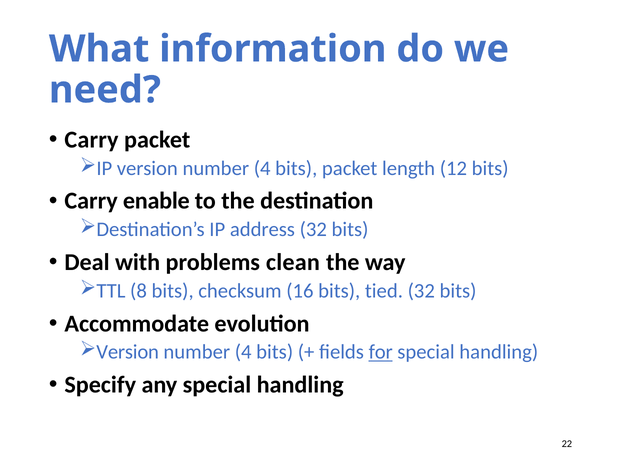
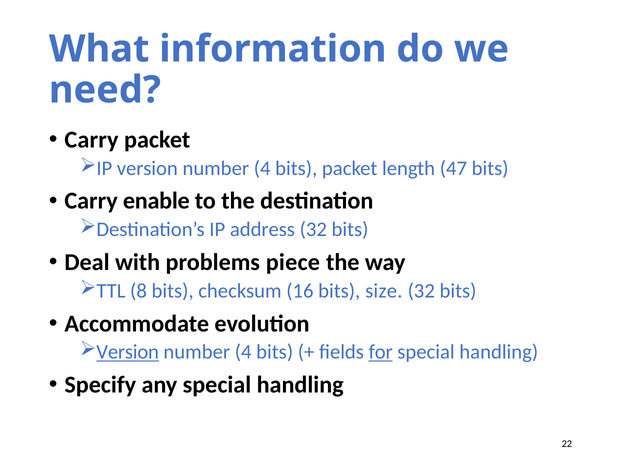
12: 12 -> 47
clean: clean -> piece
tied: tied -> size
Version at (128, 353) underline: none -> present
